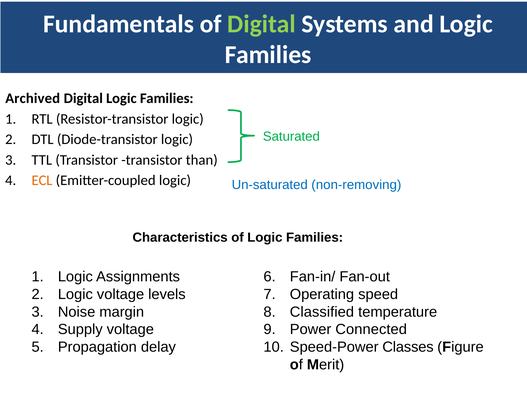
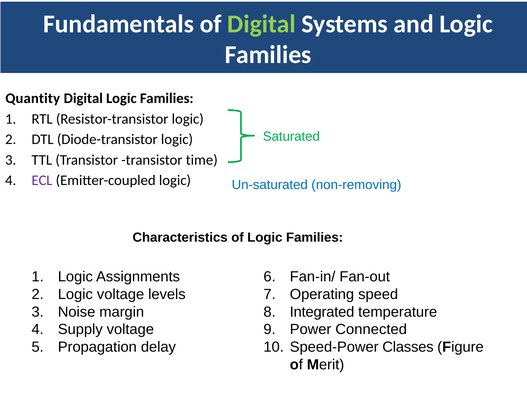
Archived: Archived -> Quantity
than: than -> time
ECL colour: orange -> purple
Classified: Classified -> Integrated
